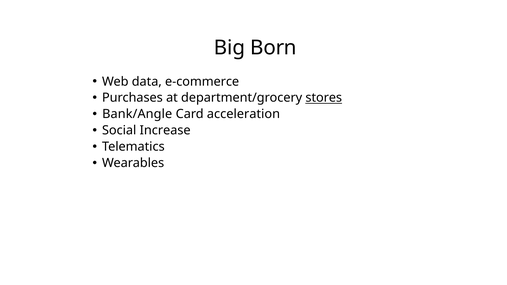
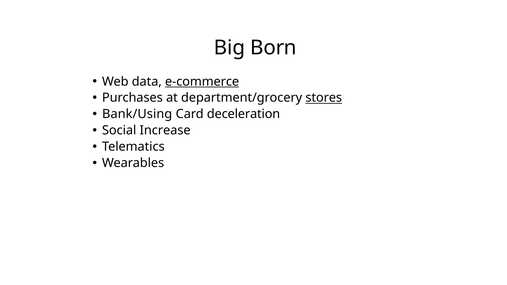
e-commerce underline: none -> present
Bank/Angle: Bank/Angle -> Bank/Using
acceleration: acceleration -> deceleration
